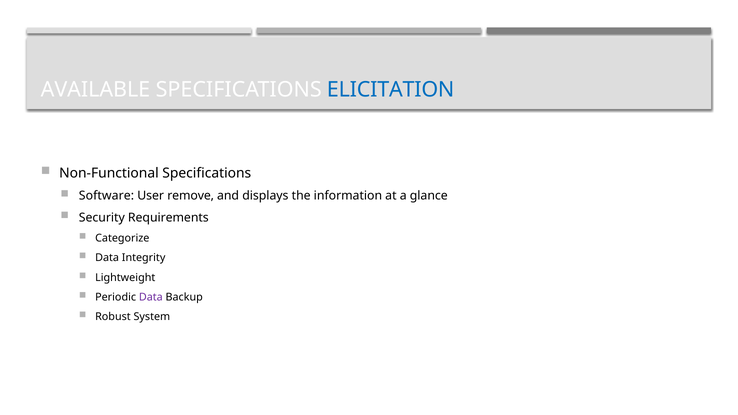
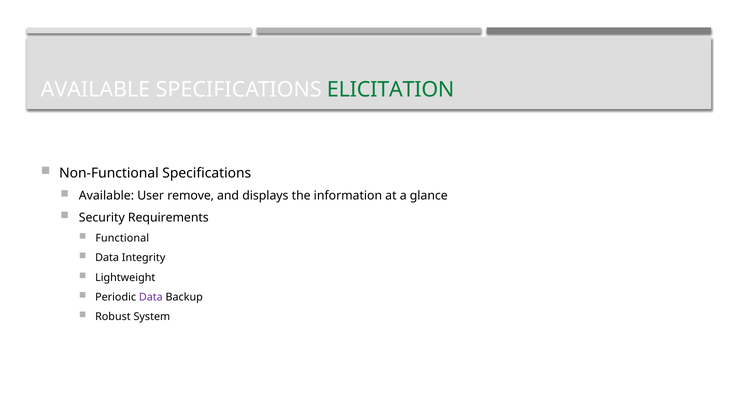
ELICITATION colour: blue -> green
Software at (106, 196): Software -> Available
Categorize: Categorize -> Functional
